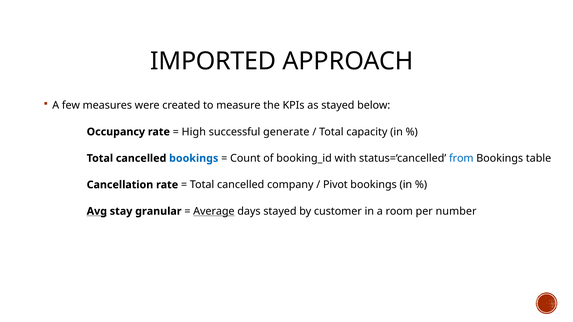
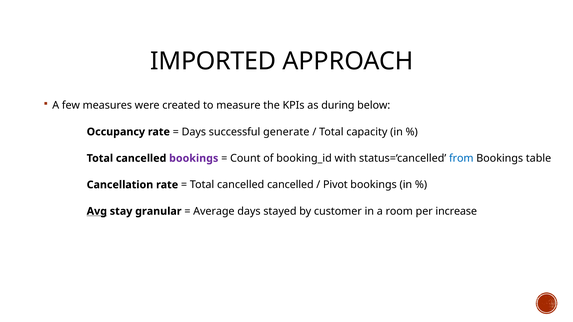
as stayed: stayed -> during
High at (194, 132): High -> Days
bookings at (194, 158) colour: blue -> purple
cancelled company: company -> cancelled
Average underline: present -> none
number: number -> increase
